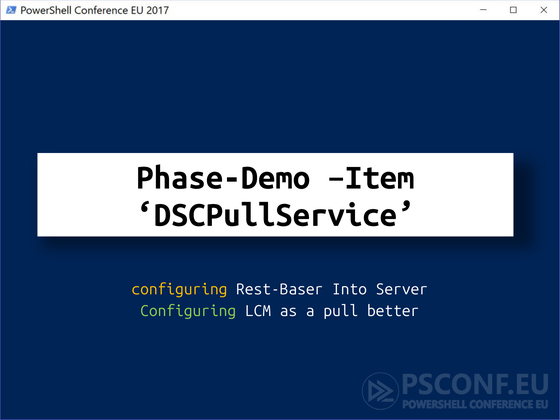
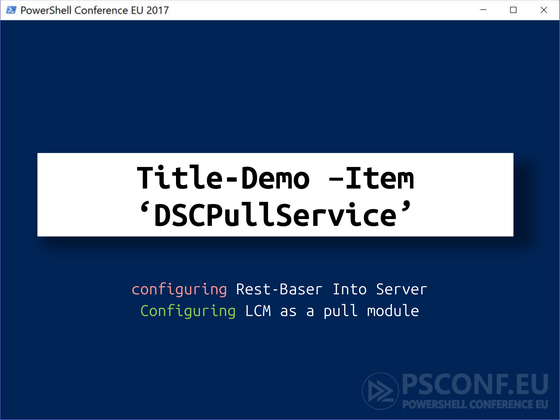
Phase-Demo: Phase-Demo -> Title-Demo
configuring at (179, 289) colour: yellow -> pink
better: better -> module
